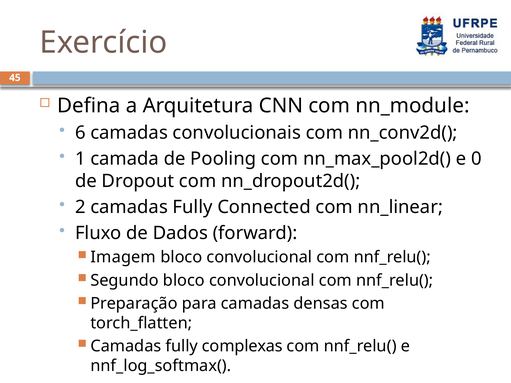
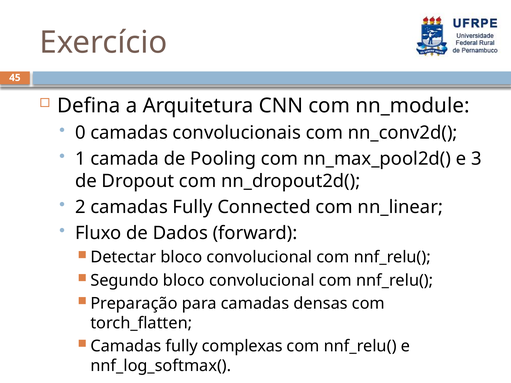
6: 6 -> 0
0: 0 -> 3
Imagem: Imagem -> Detectar
